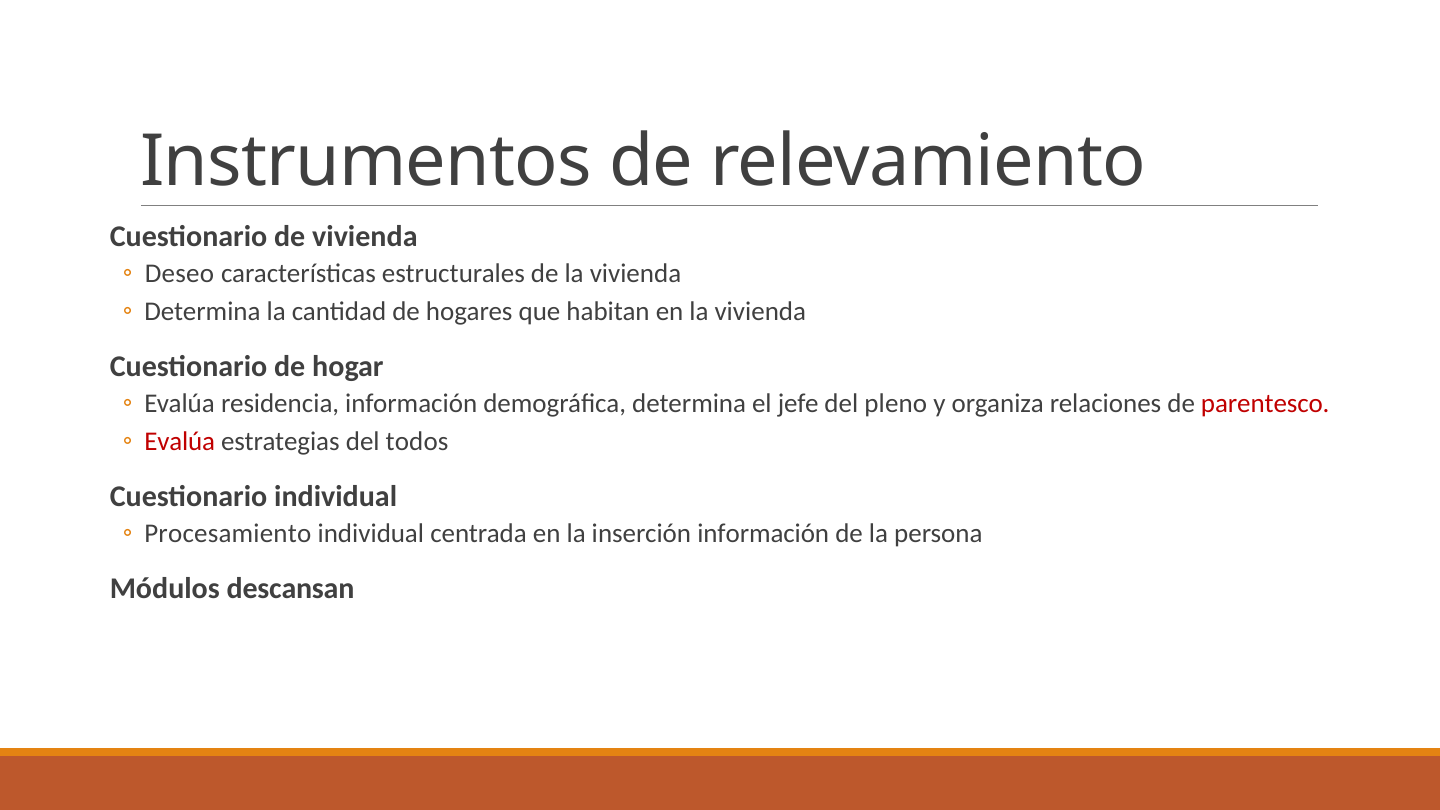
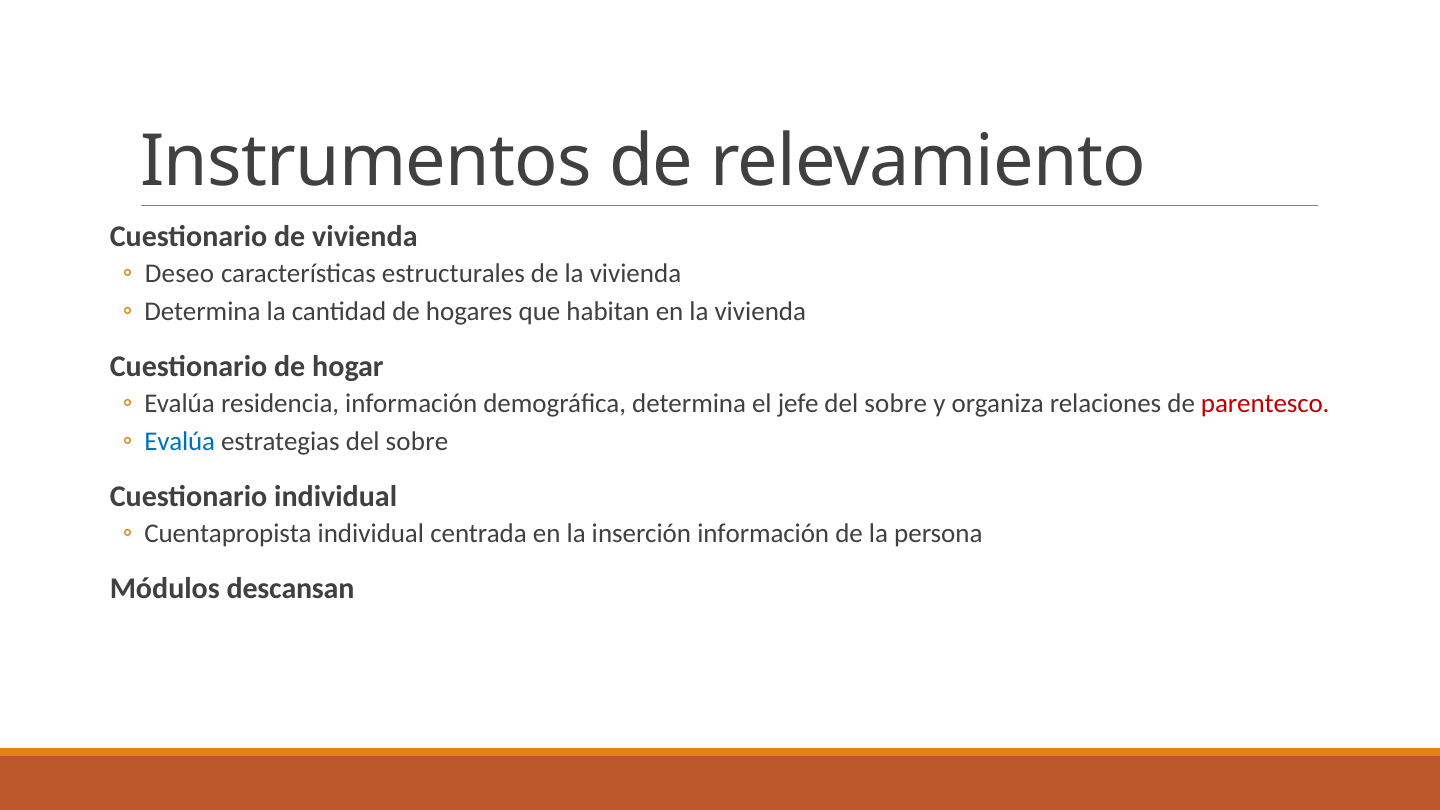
jefe del pleno: pleno -> sobre
Evalúa at (180, 442) colour: red -> blue
estrategias del todos: todos -> sobre
Procesamiento: Procesamiento -> Cuentapropista
